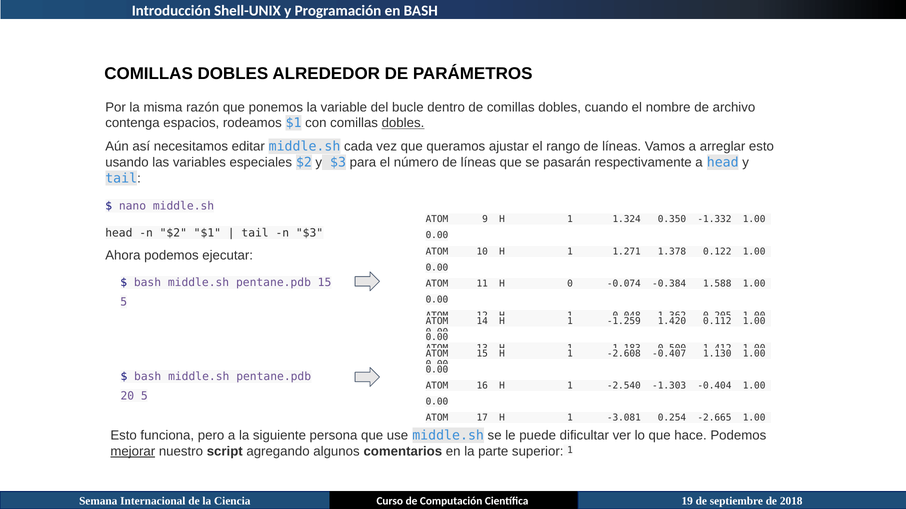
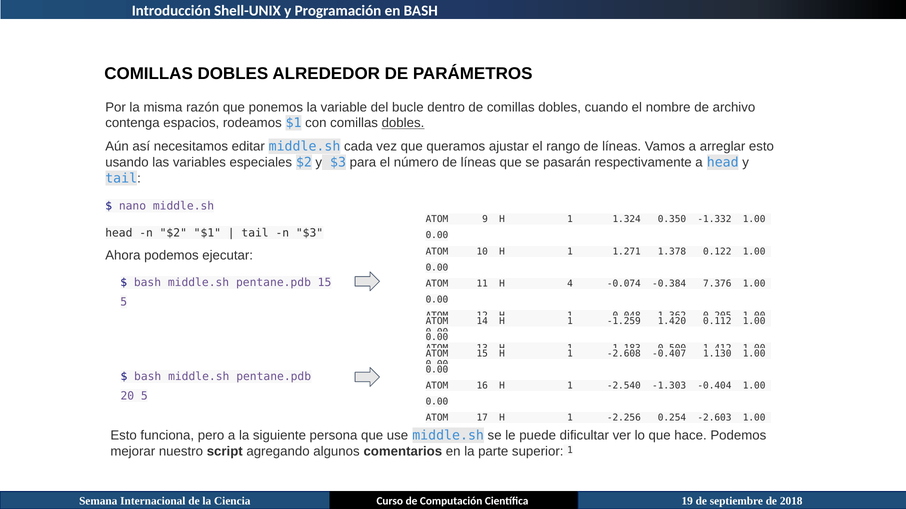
0: 0 -> 4
1.588: 1.588 -> 7.376
-3.081: -3.081 -> -2.256
-2.665: -2.665 -> -2.603
mejorar underline: present -> none
